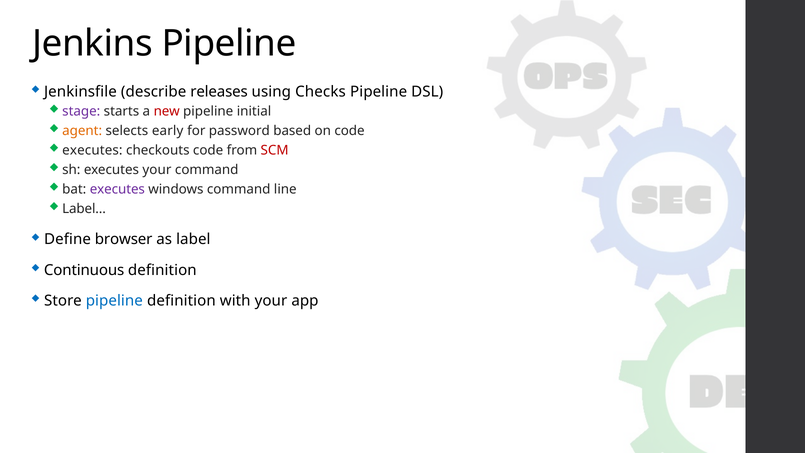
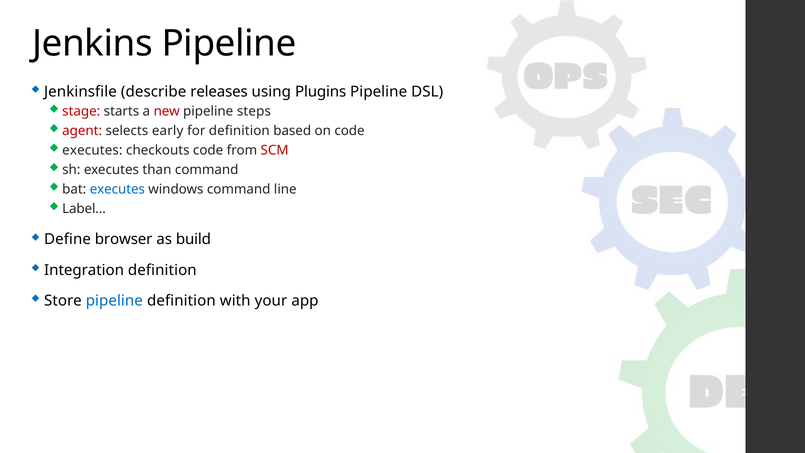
Checks: Checks -> Plugins
stage colour: purple -> red
initial: initial -> steps
agent colour: orange -> red
for password: password -> definition
executes your: your -> than
executes at (117, 189) colour: purple -> blue
label: label -> build
Continuous: Continuous -> Integration
